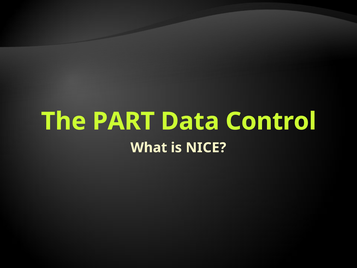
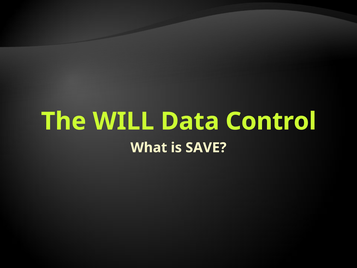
PART: PART -> WILL
NICE: NICE -> SAVE
